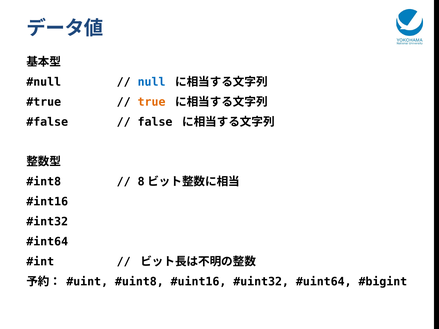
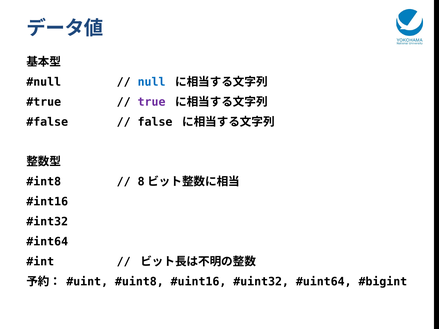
true colour: orange -> purple
